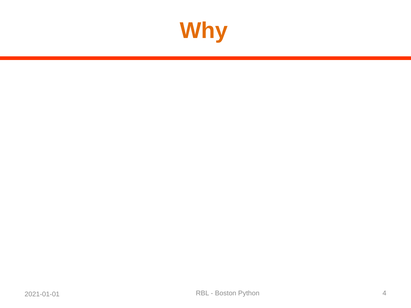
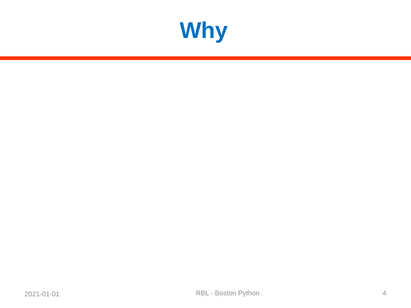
Why colour: orange -> blue
